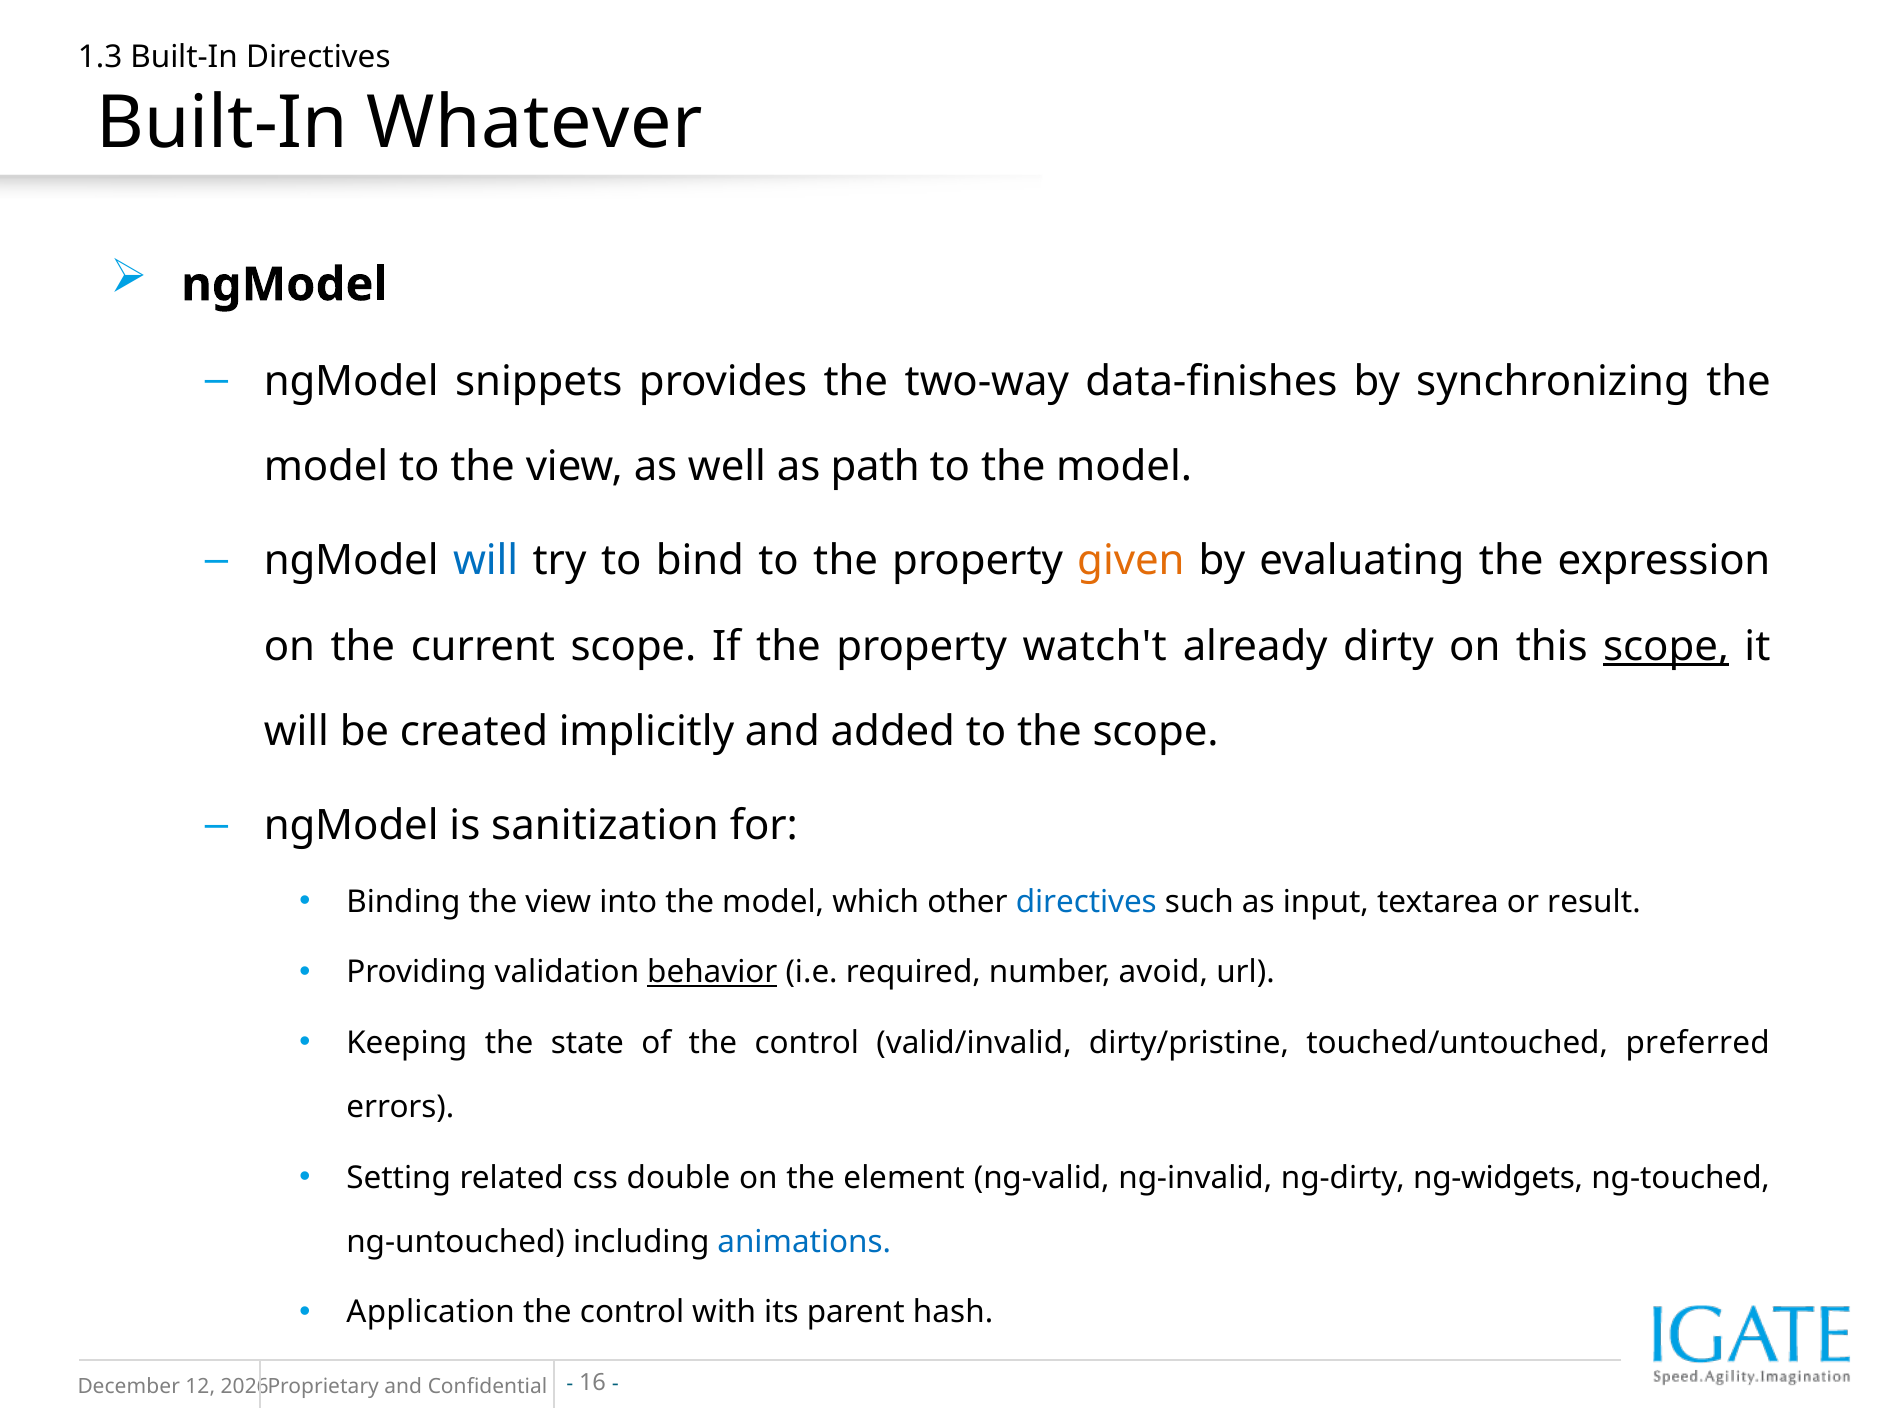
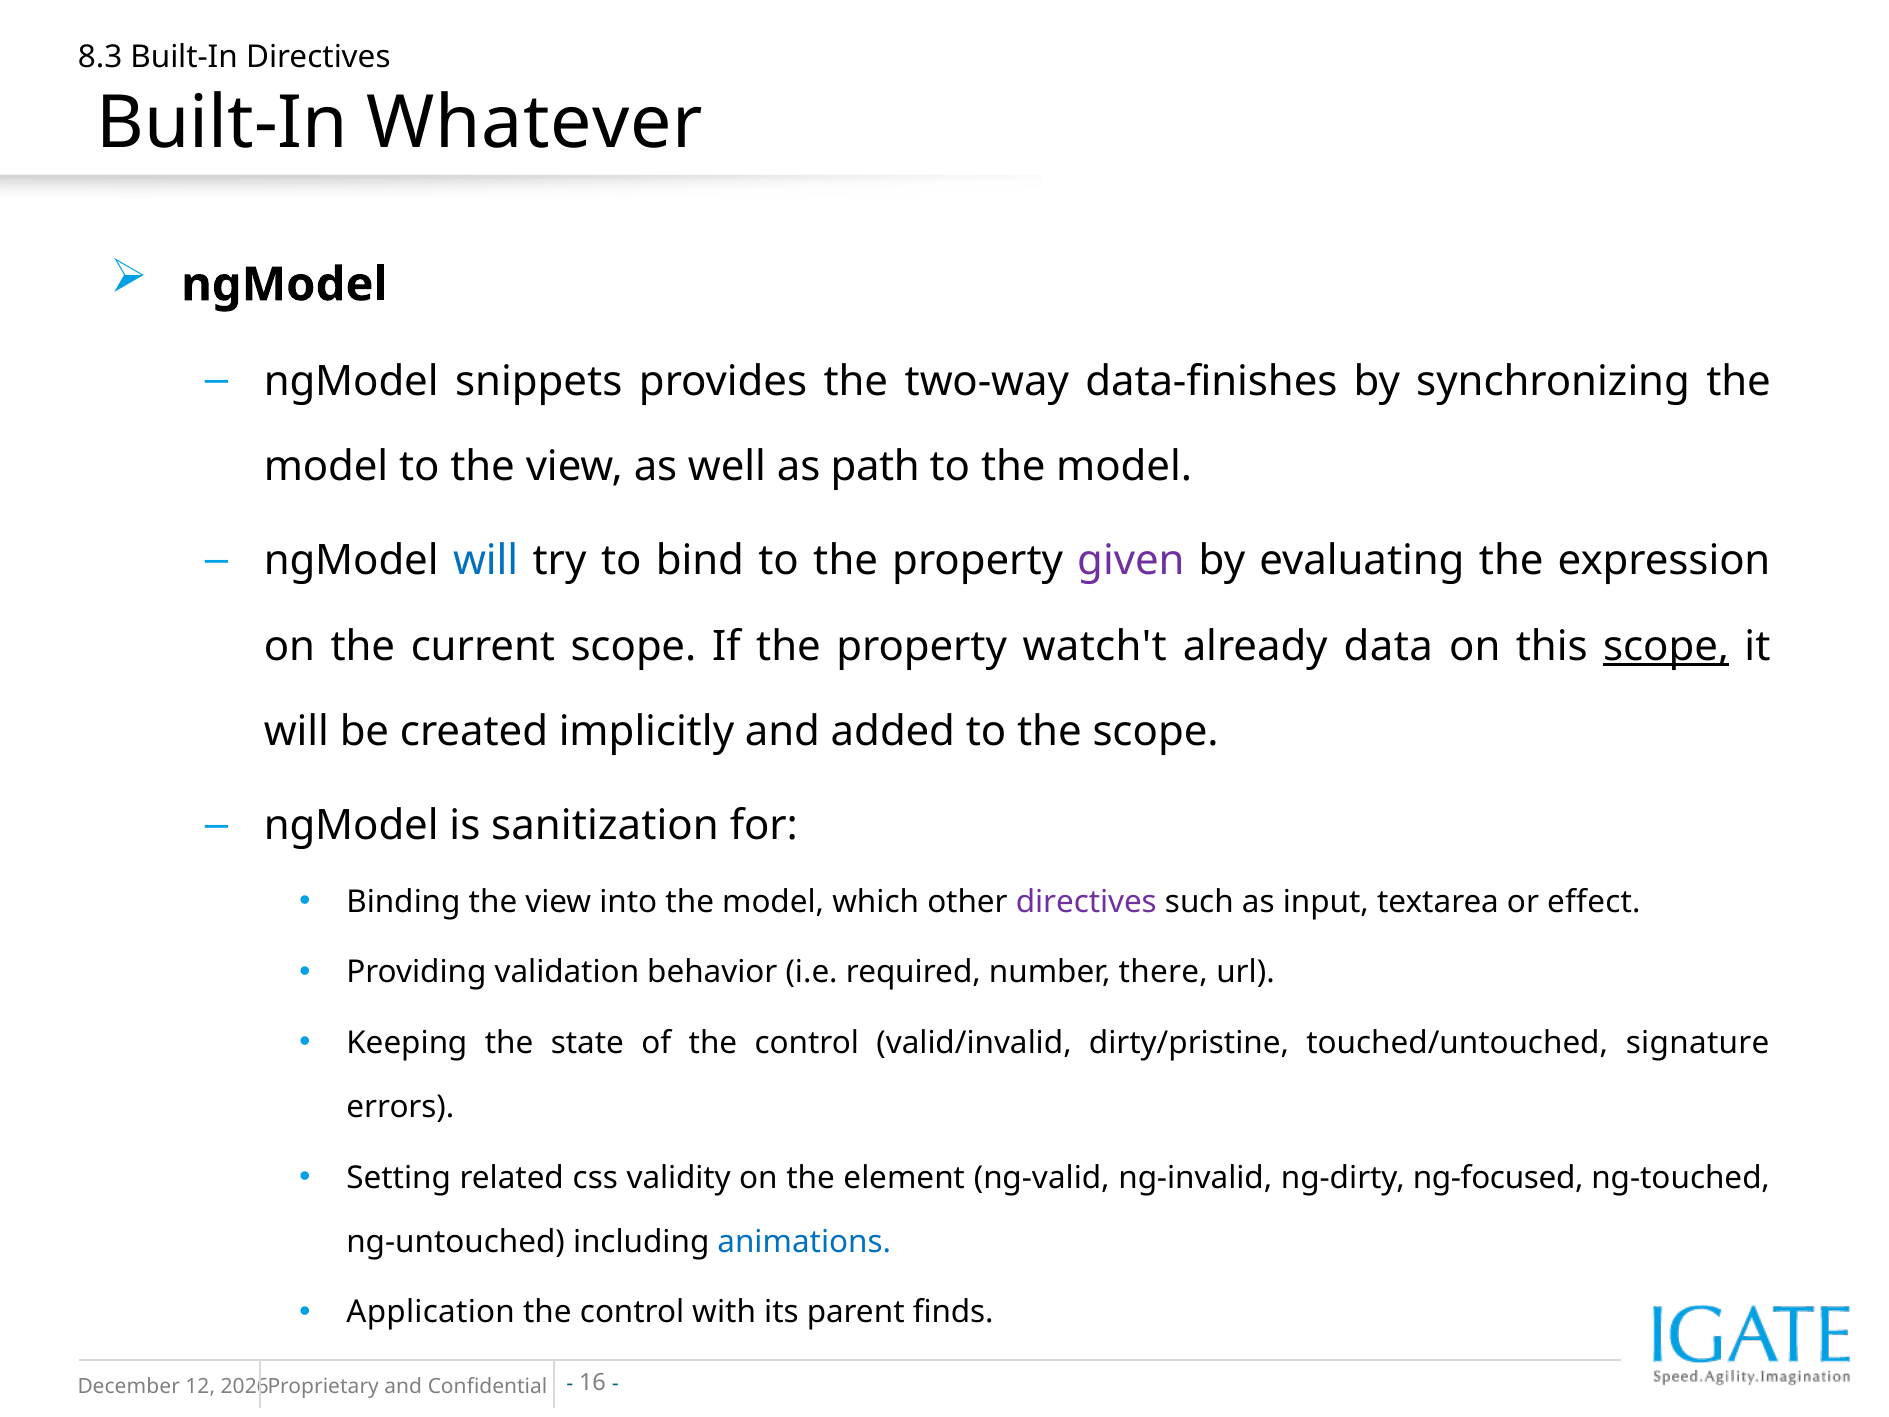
1.3: 1.3 -> 8.3
given colour: orange -> purple
dirty: dirty -> data
directives at (1086, 902) colour: blue -> purple
result: result -> effect
behavior underline: present -> none
avoid: avoid -> there
preferred: preferred -> signature
double: double -> validity
ng-widgets: ng-widgets -> ng-focused
hash: hash -> finds
